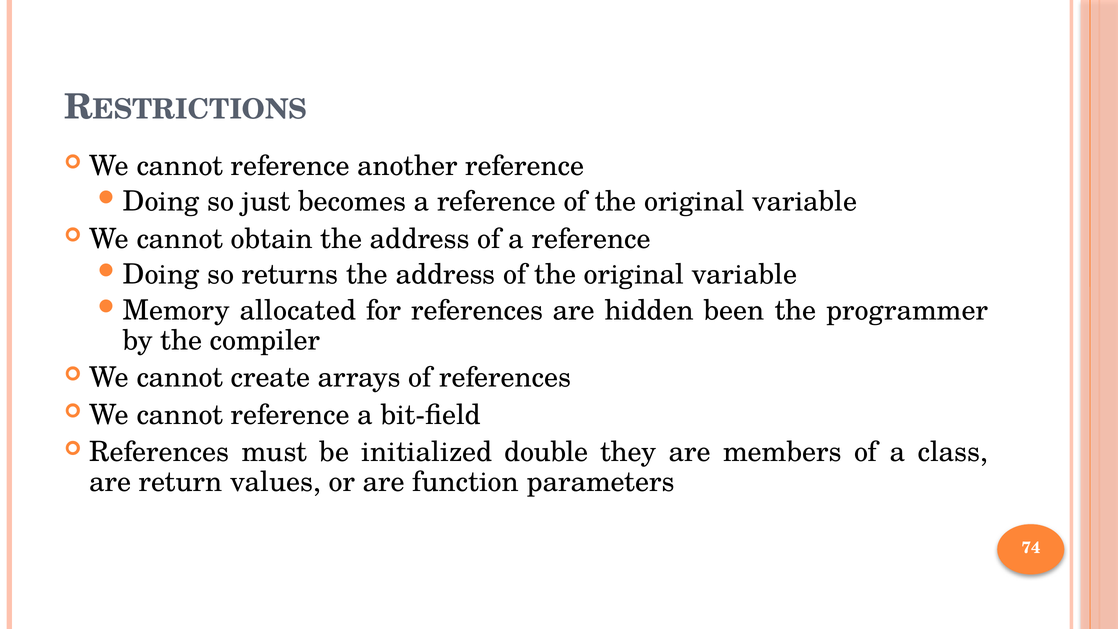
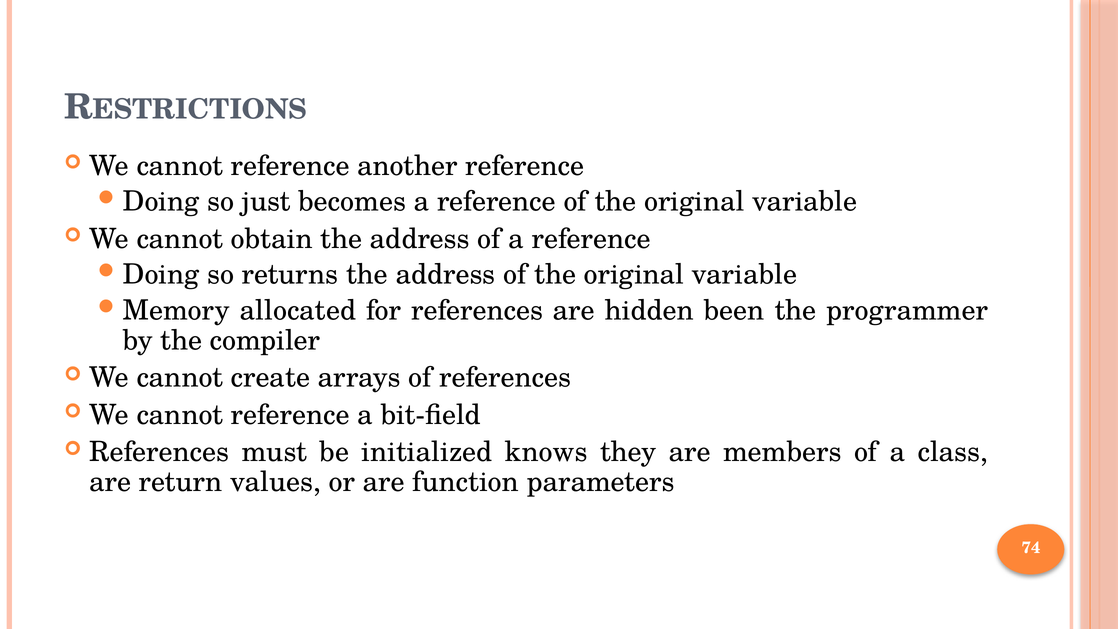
double: double -> knows
